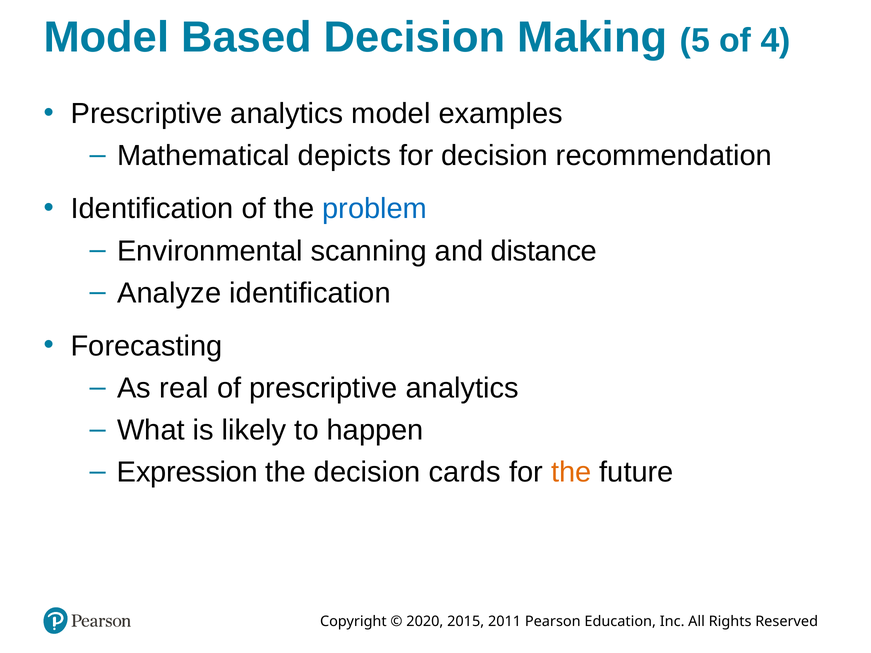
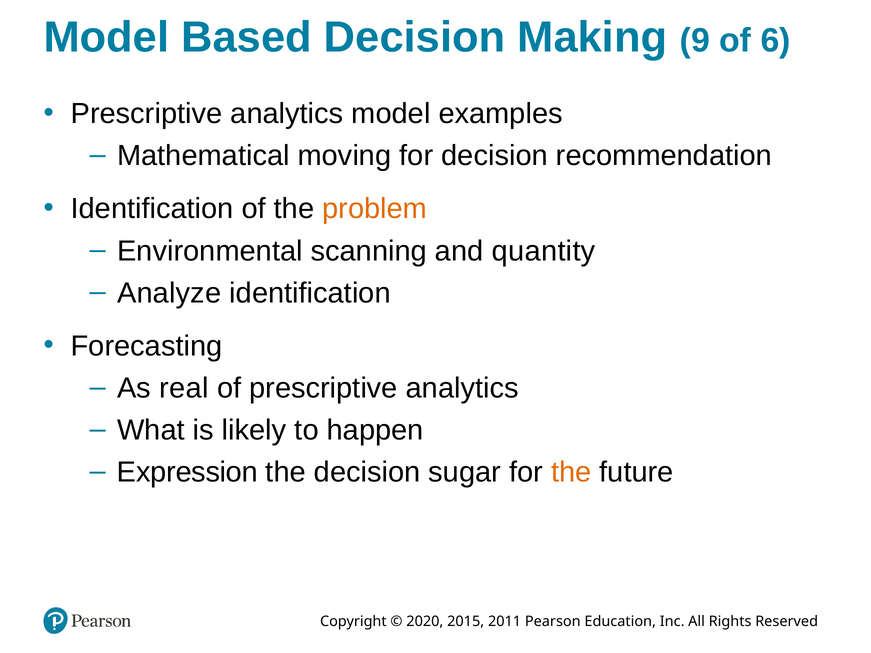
5: 5 -> 9
4: 4 -> 6
depicts: depicts -> moving
problem colour: blue -> orange
distance: distance -> quantity
cards: cards -> sugar
